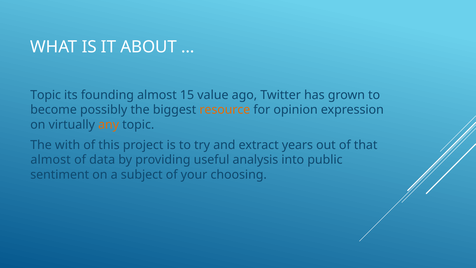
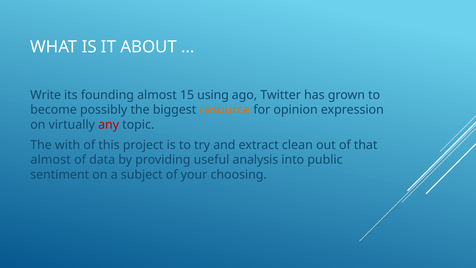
Topic at (46, 95): Topic -> Write
value: value -> using
any colour: orange -> red
years: years -> clean
